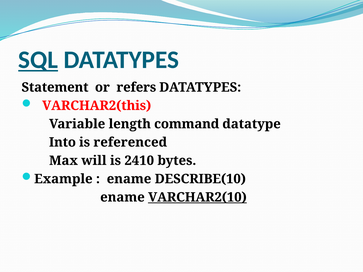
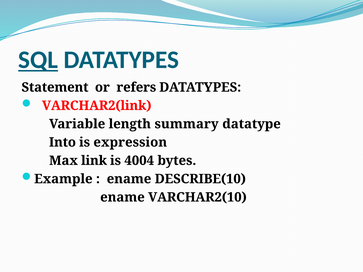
VARCHAR2(this: VARCHAR2(this -> VARCHAR2(link
command: command -> summary
referenced: referenced -> expression
will: will -> link
2410: 2410 -> 4004
VARCHAR2(10 underline: present -> none
